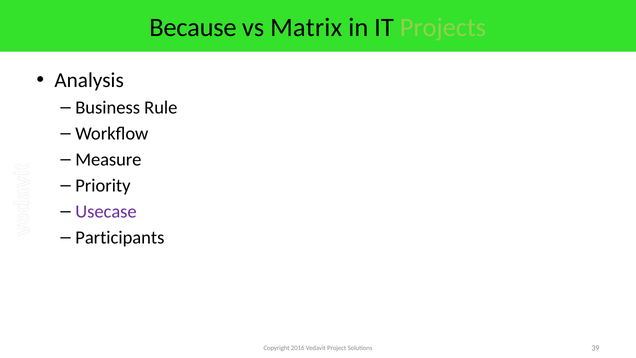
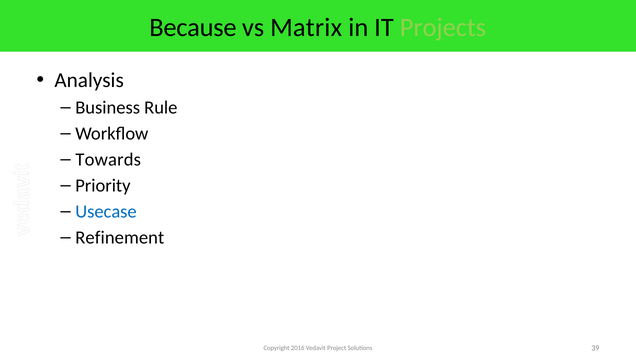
Measure: Measure -> Towards
Usecase colour: purple -> blue
Participants: Participants -> Refinement
